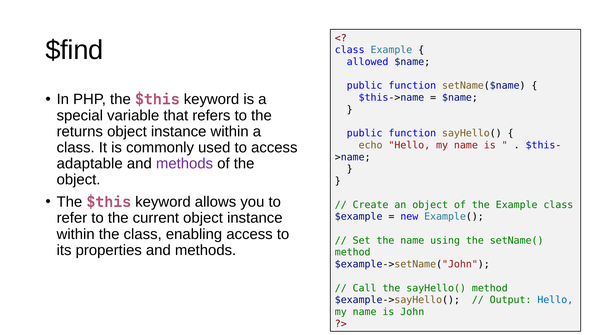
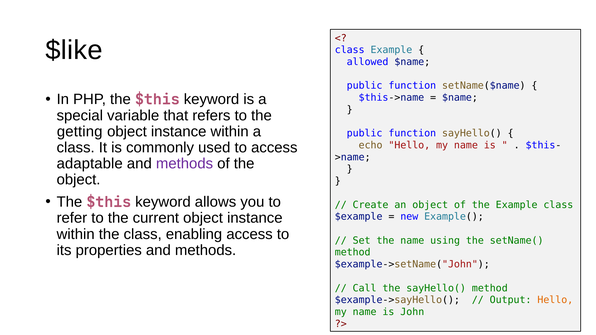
$find: $find -> $like
returns: returns -> getting
Hello at (555, 300) colour: blue -> orange
